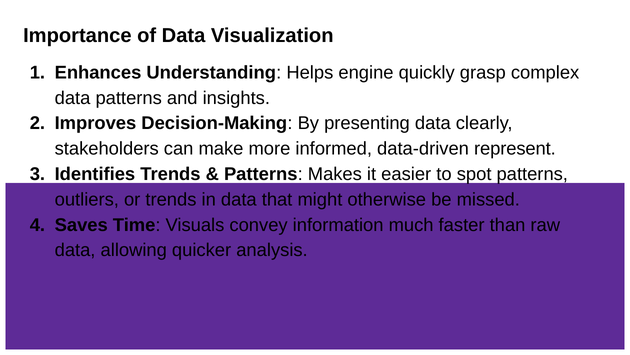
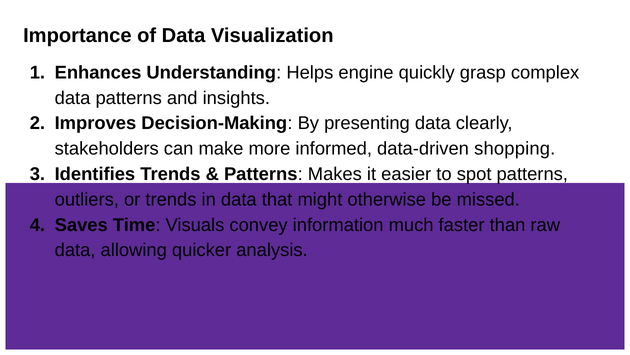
represent: represent -> shopping
